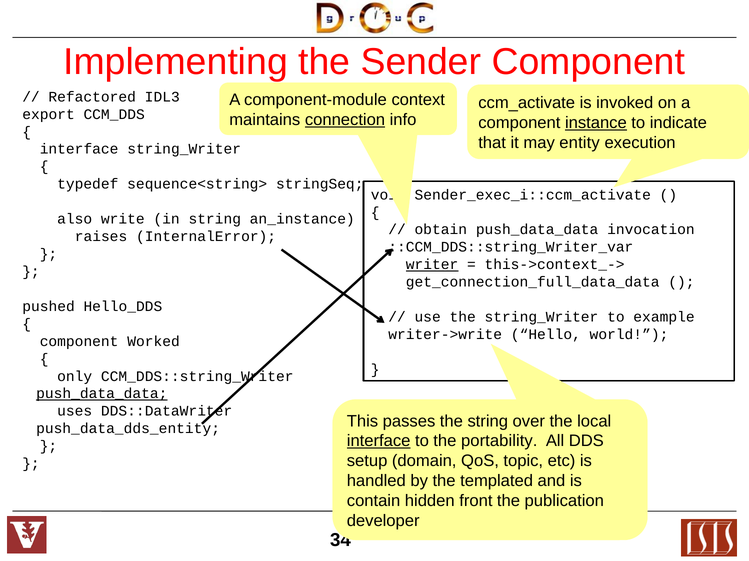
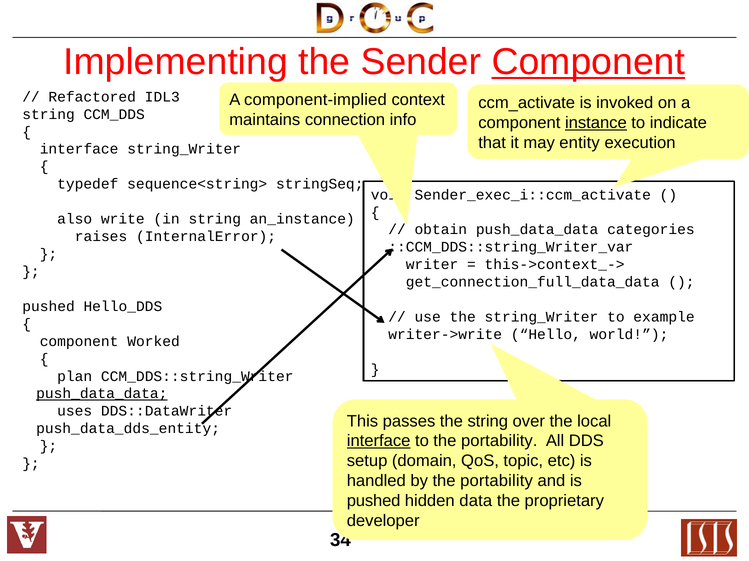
Component at (588, 62) underline: none -> present
component-module: component-module -> component-implied
export at (49, 114): export -> string
connection underline: present -> none
invocation: invocation -> categories
writer underline: present -> none
only: only -> plan
by the templated: templated -> portability
contain at (374, 501): contain -> pushed
front: front -> data
publication: publication -> proprietary
